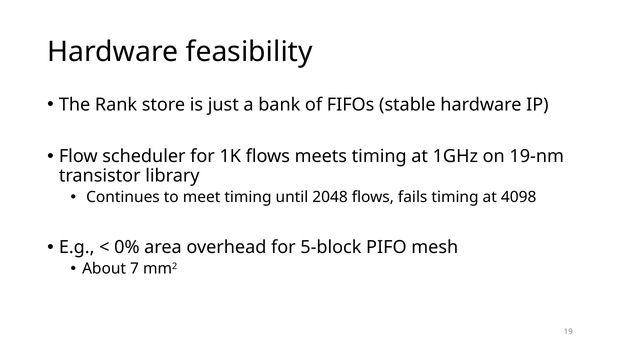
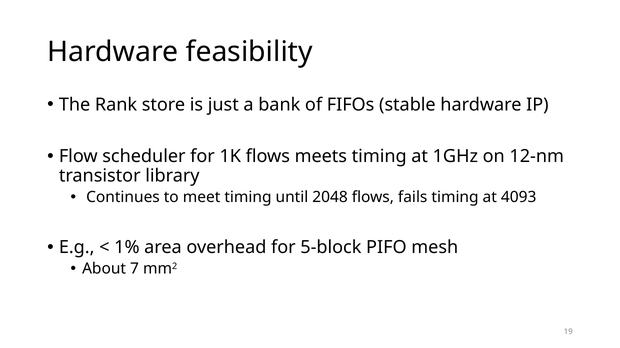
19-nm: 19-nm -> 12-nm
4098: 4098 -> 4093
0%: 0% -> 1%
